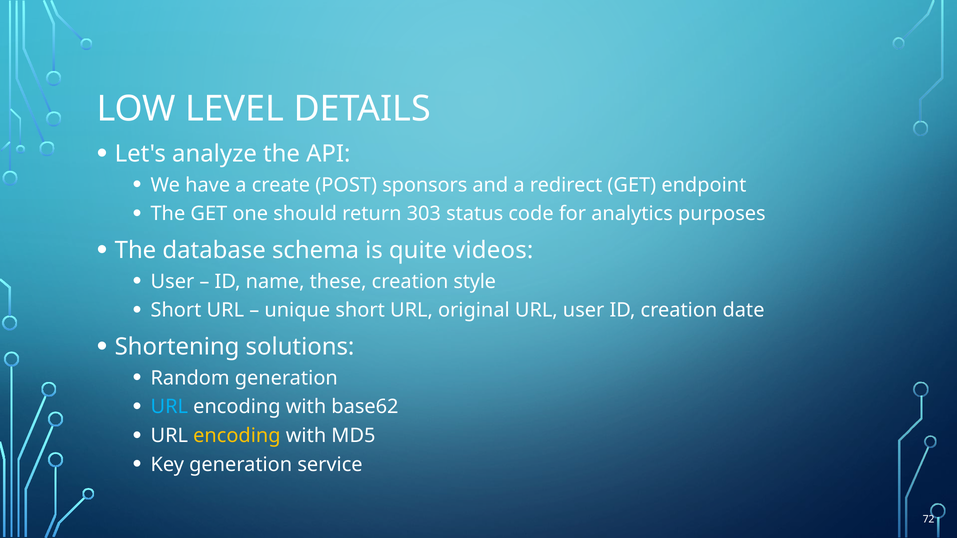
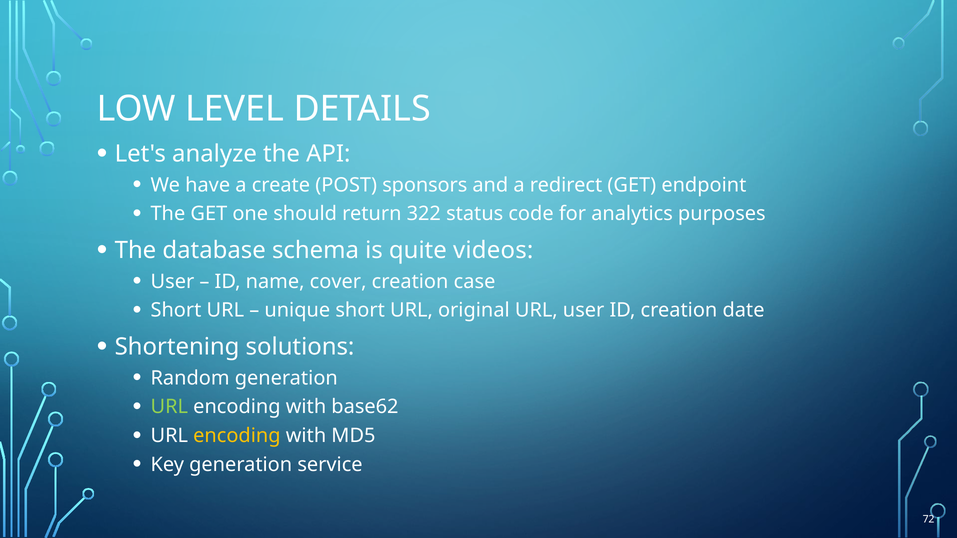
303: 303 -> 322
these: these -> cover
style: style -> case
URL at (169, 407) colour: light blue -> light green
